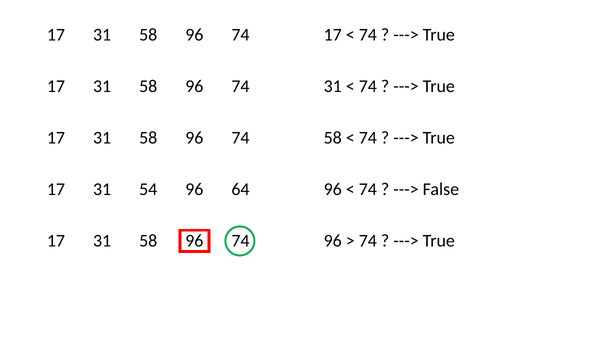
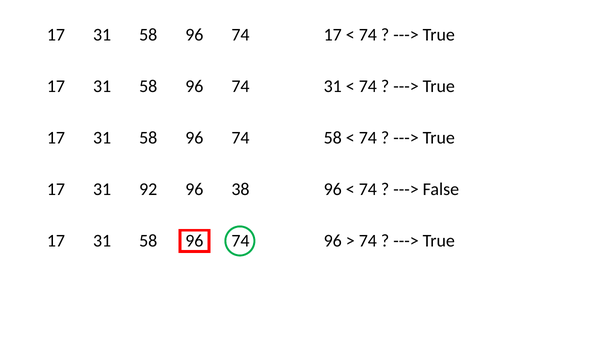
54: 54 -> 92
64: 64 -> 38
